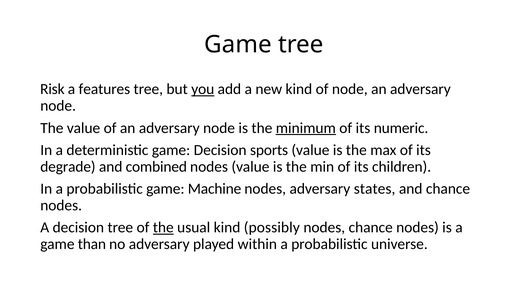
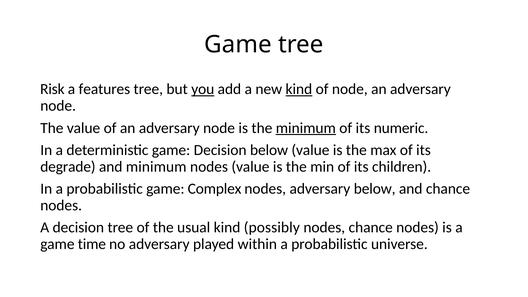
kind at (299, 89) underline: none -> present
Decision sports: sports -> below
and combined: combined -> minimum
Machine: Machine -> Complex
adversary states: states -> below
the at (163, 227) underline: present -> none
than: than -> time
